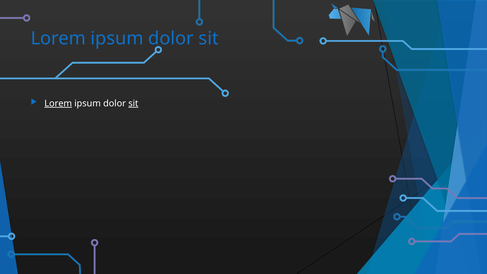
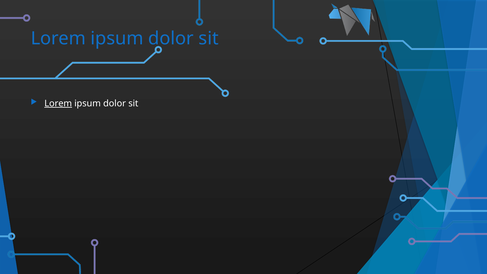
sit at (133, 103) underline: present -> none
